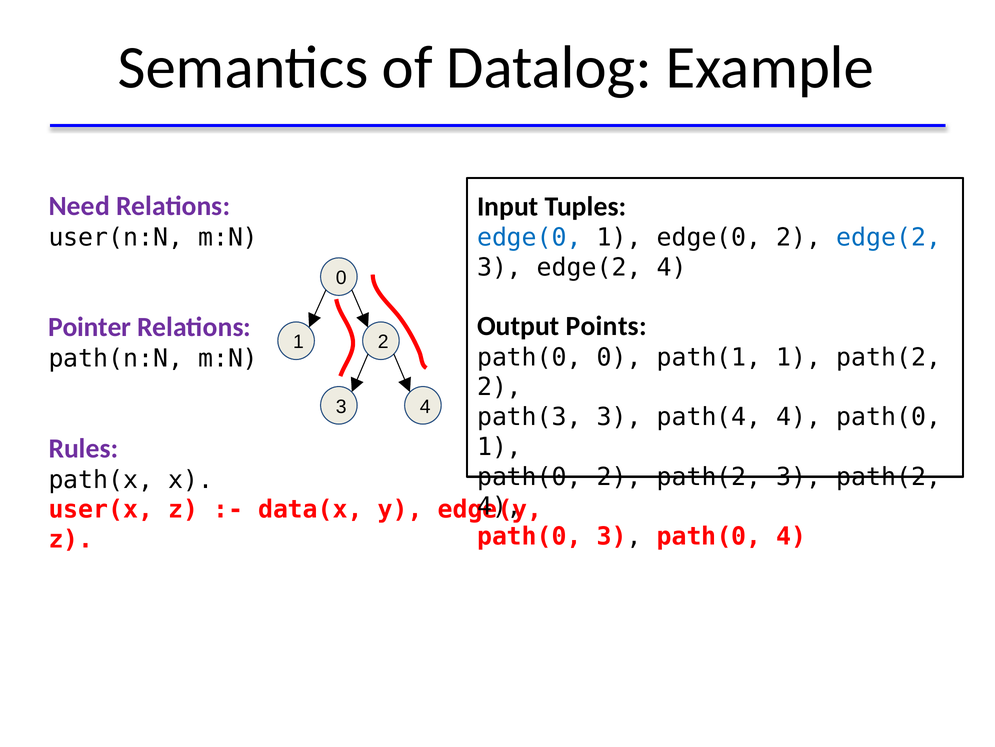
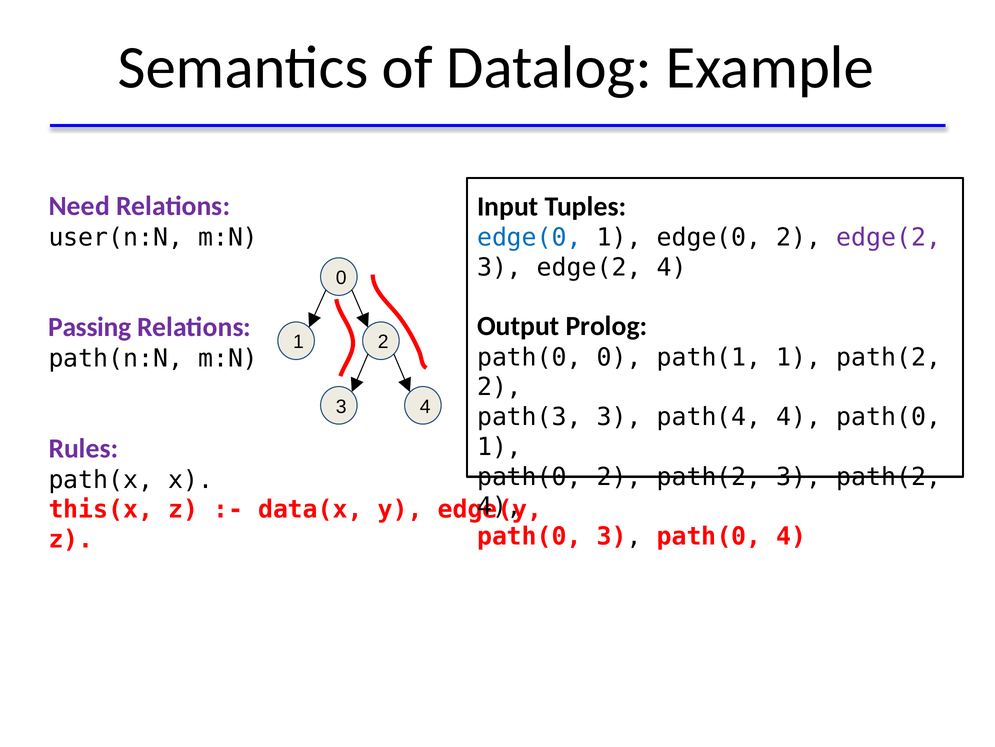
edge(2 at (889, 238) colour: blue -> purple
Points: Points -> Prolog
Pointer: Pointer -> Passing
user(x: user(x -> this(x
